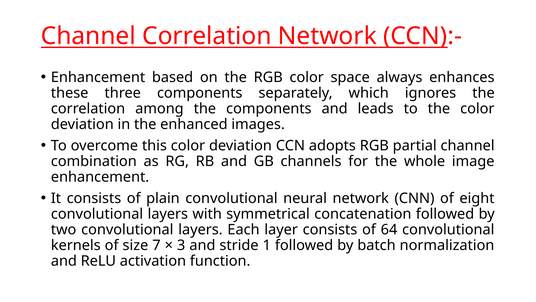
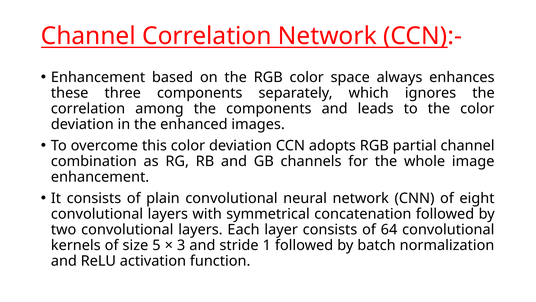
7: 7 -> 5
